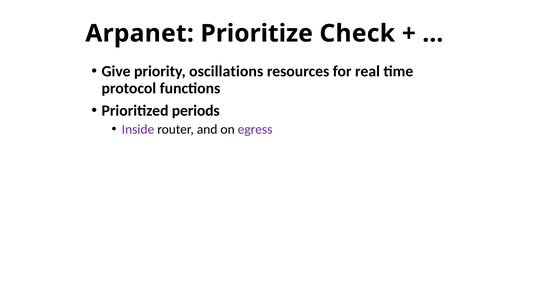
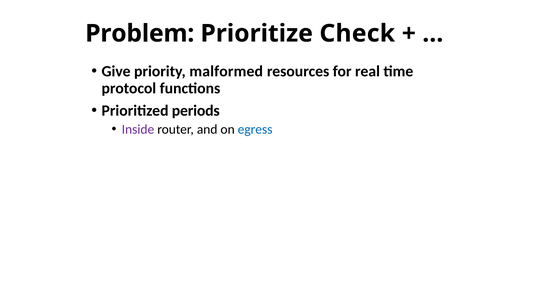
Arpanet: Arpanet -> Problem
oscillations: oscillations -> malformed
egress colour: purple -> blue
